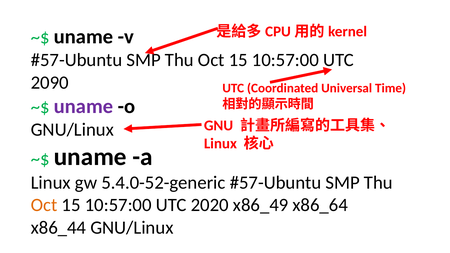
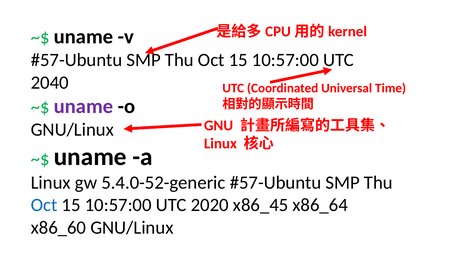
2090: 2090 -> 2040
Oct at (44, 205) colour: orange -> blue
x86_49: x86_49 -> x86_45
x86_44: x86_44 -> x86_60
